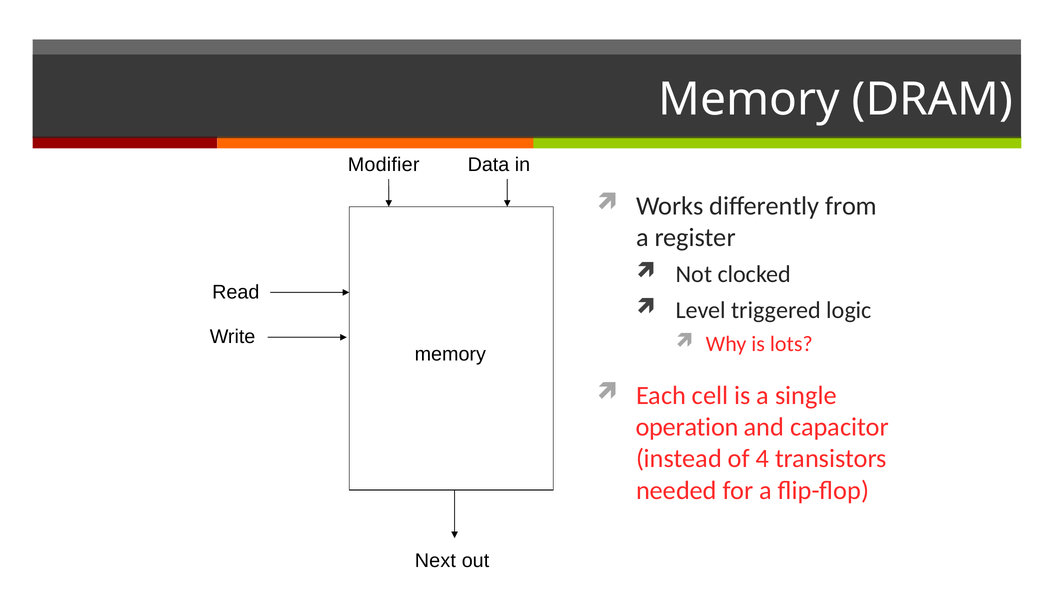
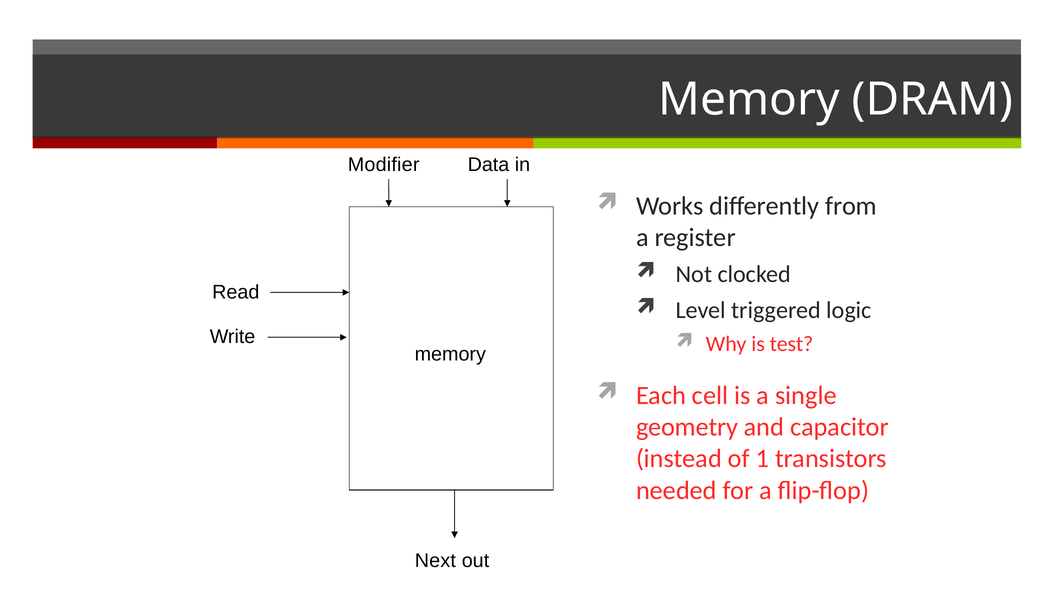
lots: lots -> test
operation: operation -> geometry
4: 4 -> 1
